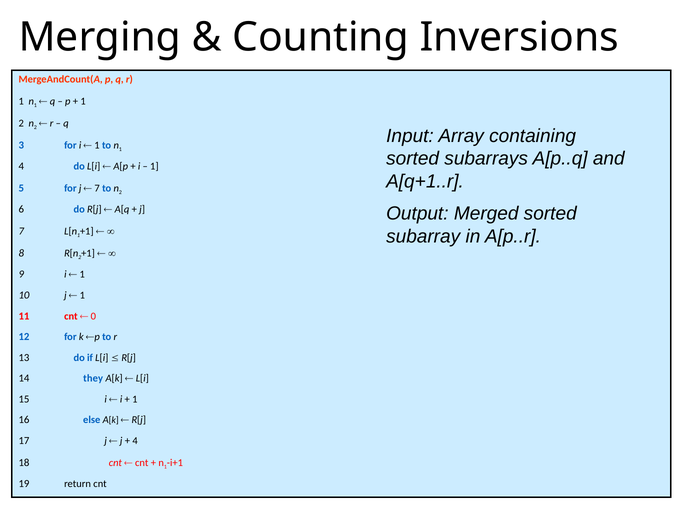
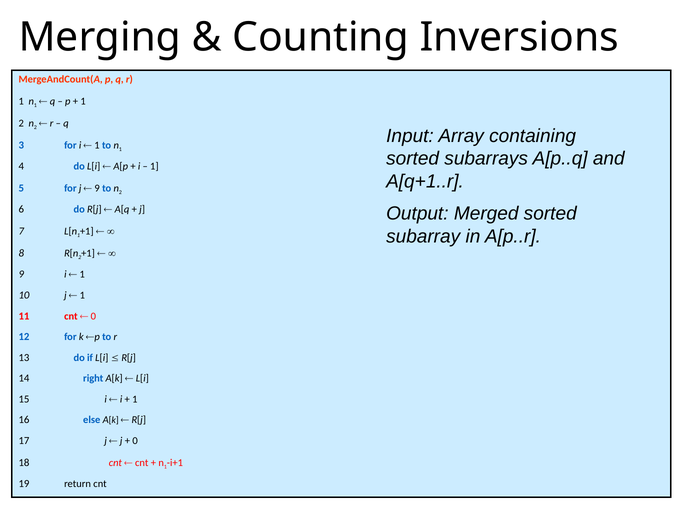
7 at (97, 189): 7 -> 9
they: they -> right
4 at (135, 441): 4 -> 0
